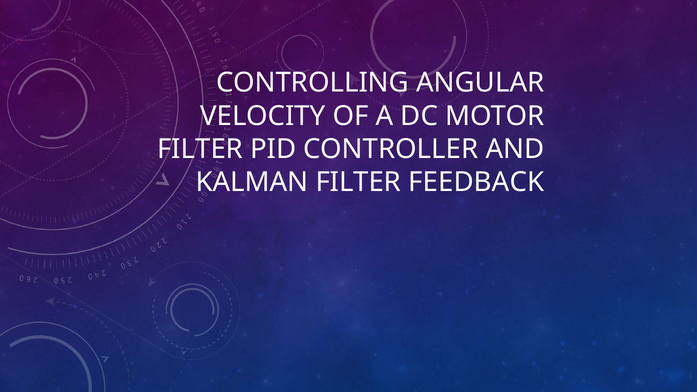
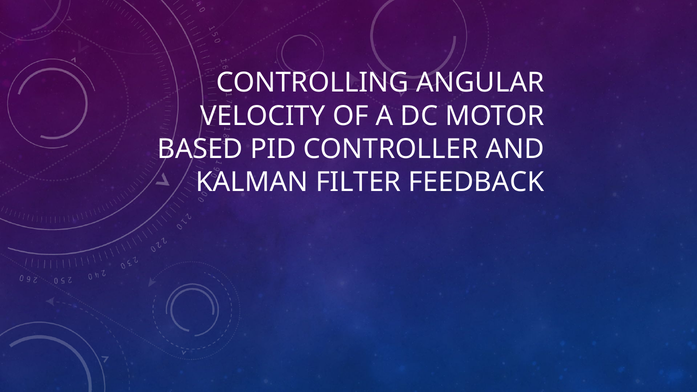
FILTER at (200, 149): FILTER -> BASED
